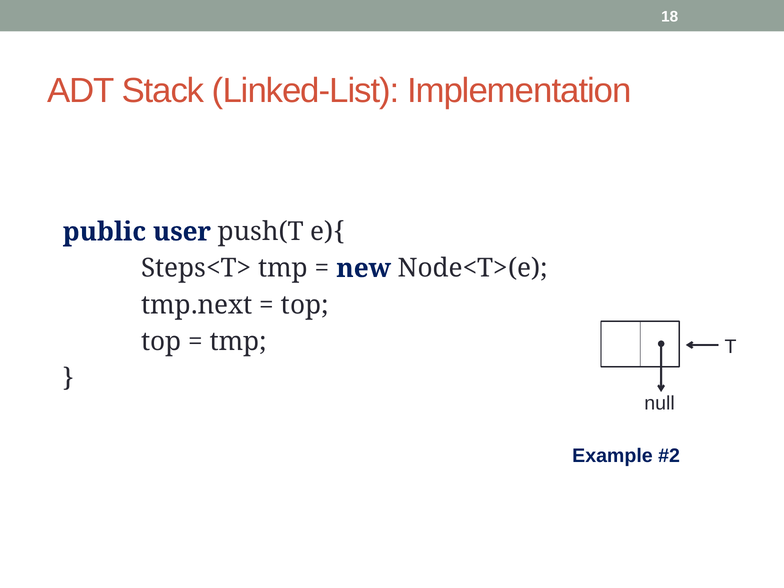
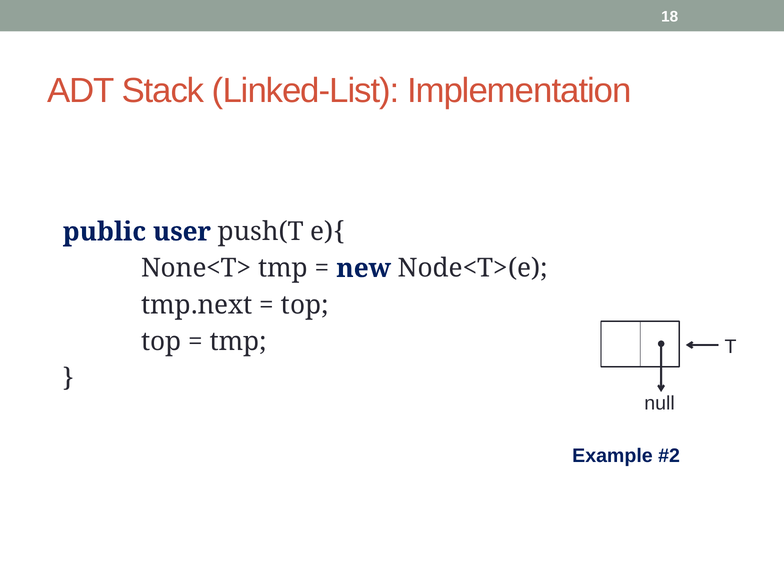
Steps<T>: Steps<T> -> None<T>
